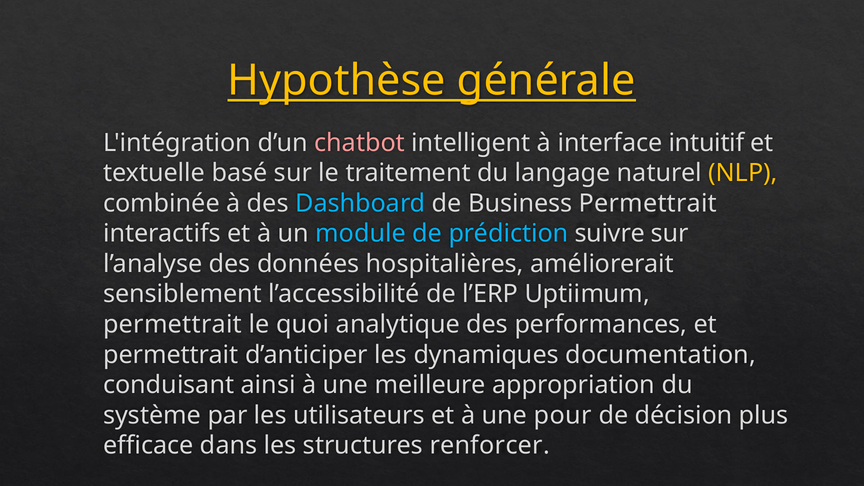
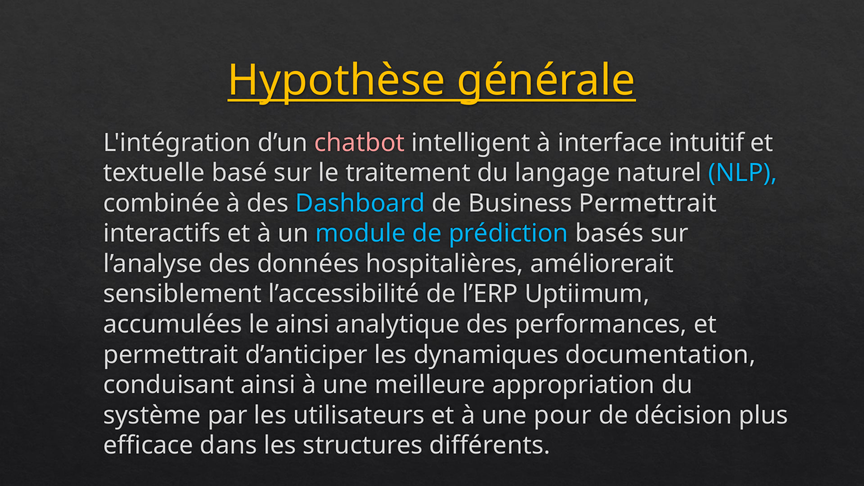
NLP colour: yellow -> light blue
suivre: suivre -> basés
permettrait at (173, 324): permettrait -> accumulées
le quoi: quoi -> ainsi
renforcer: renforcer -> différents
